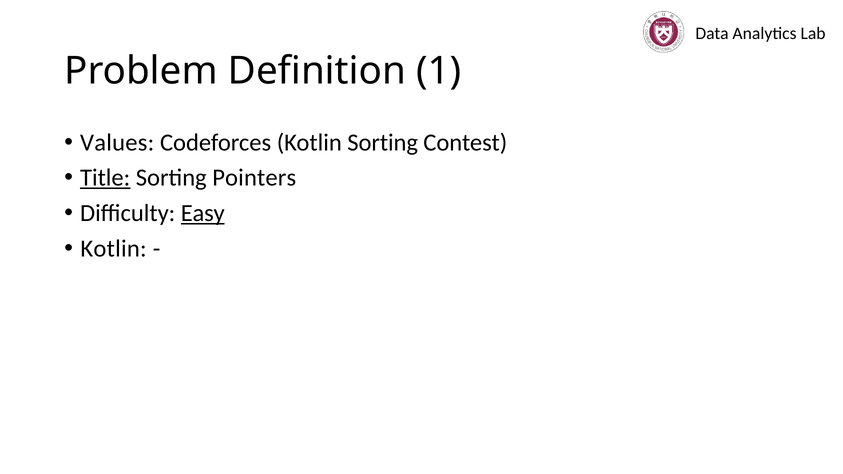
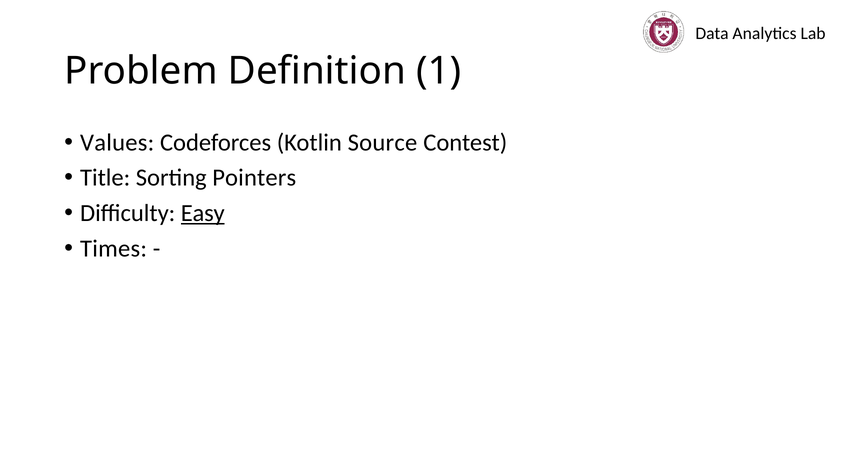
Kotlin Sorting: Sorting -> Source
Title underline: present -> none
Kotlin at (114, 249): Kotlin -> Times
